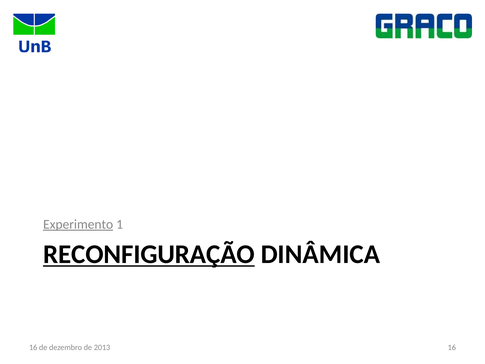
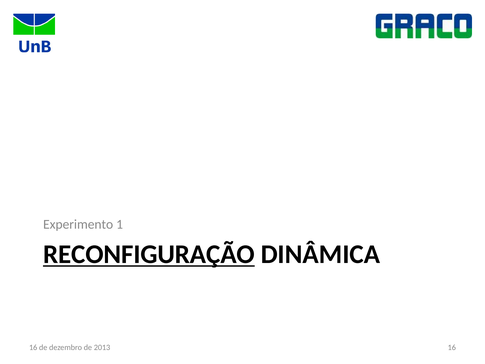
Experimento underline: present -> none
